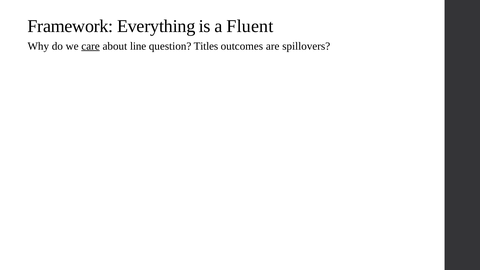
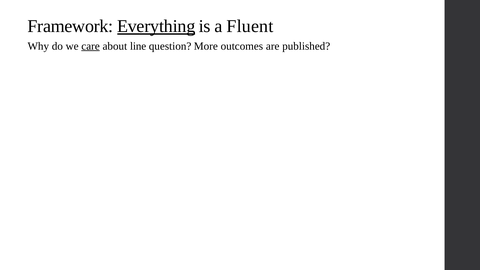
Everything underline: none -> present
Titles: Titles -> More
spillovers: spillovers -> published
